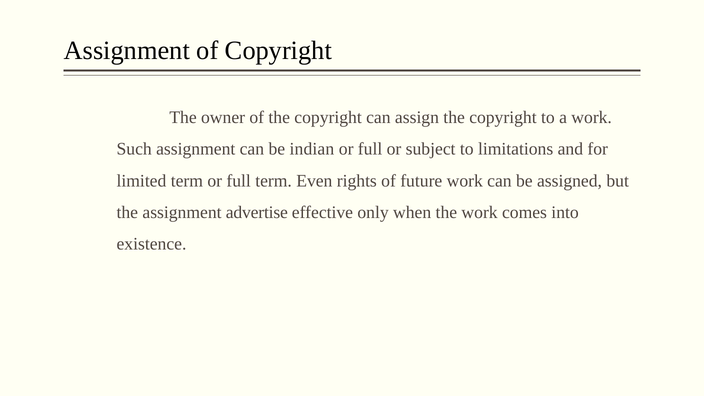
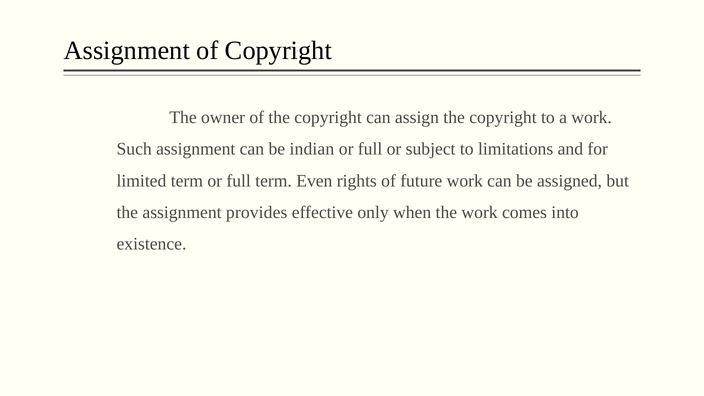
advertise: advertise -> provides
